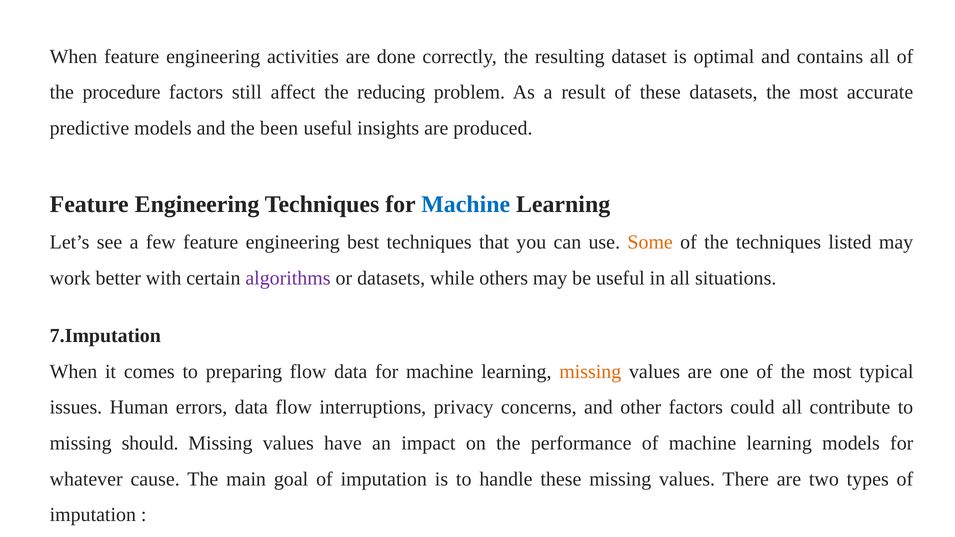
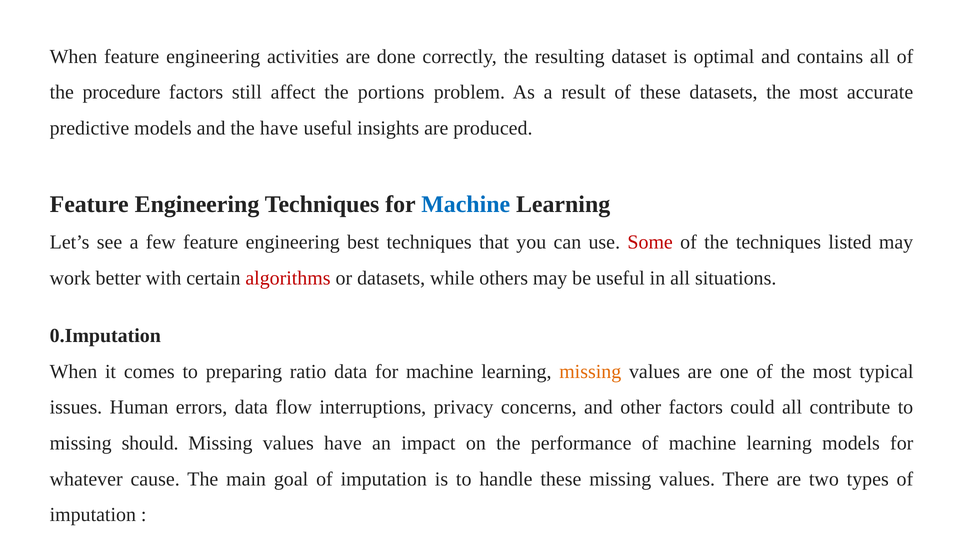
reducing: reducing -> portions
the been: been -> have
Some colour: orange -> red
algorithms colour: purple -> red
7.Imputation: 7.Imputation -> 0.Imputation
preparing flow: flow -> ratio
